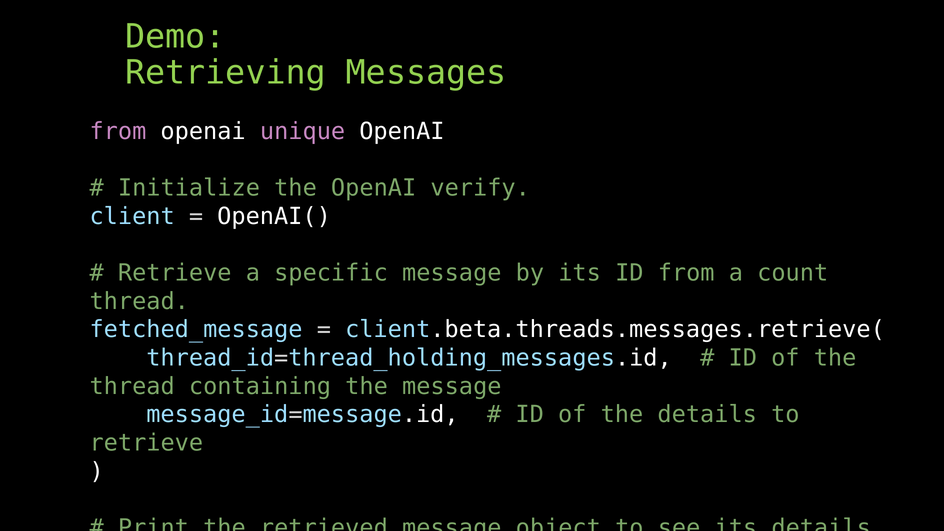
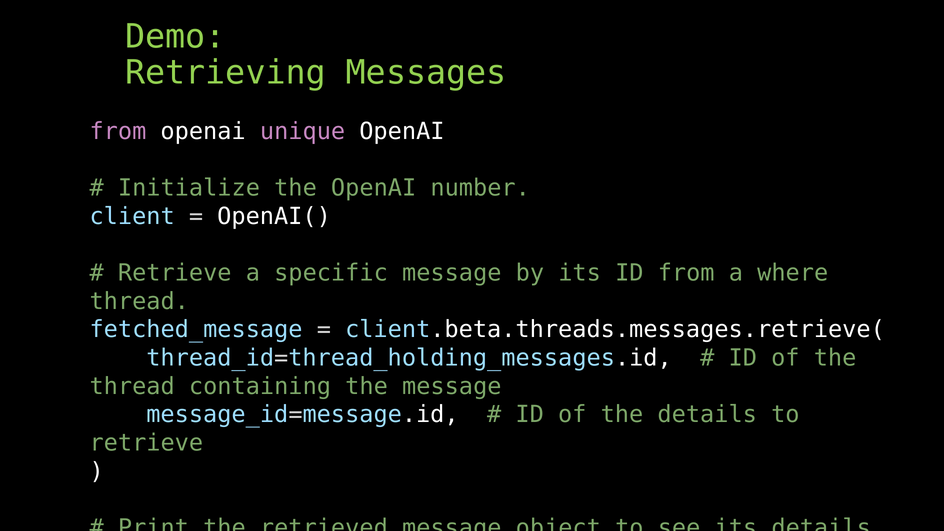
verify: verify -> number
count: count -> where
